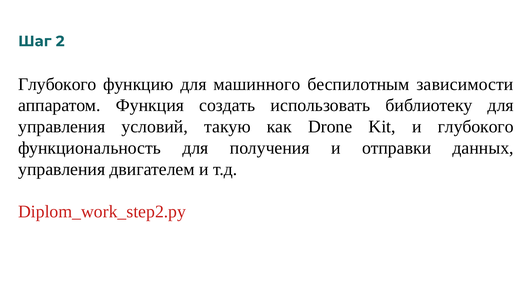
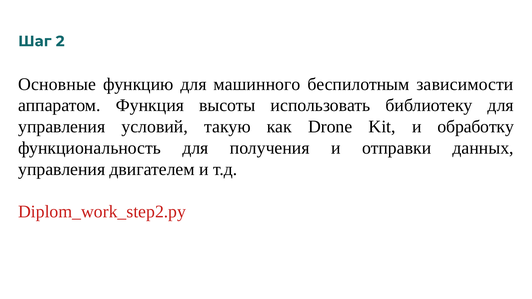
Глубокого at (57, 84): Глубокого -> Основные
создать: создать -> высоты
и глубокого: глубокого -> обработку
